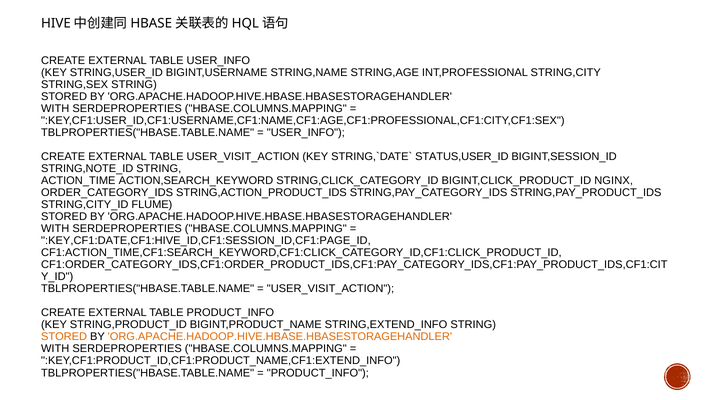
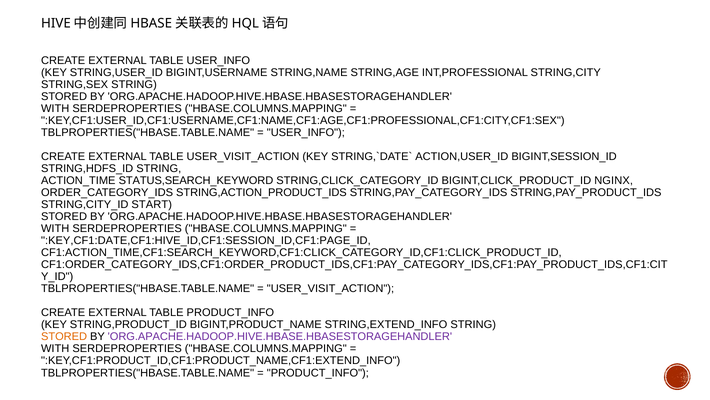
STATUS,USER_ID: STATUS,USER_ID -> ACTION,USER_ID
STRING,NOTE_ID: STRING,NOTE_ID -> STRING,HDFS_ID
ACTION,SEARCH_KEYWORD: ACTION,SEARCH_KEYWORD -> STATUS,SEARCH_KEYWORD
FLUME: FLUME -> START
ORG.APACHE.HADOOP.HIVE.HBASE.HBASESTORAGEHANDLER at (280, 336) colour: orange -> purple
